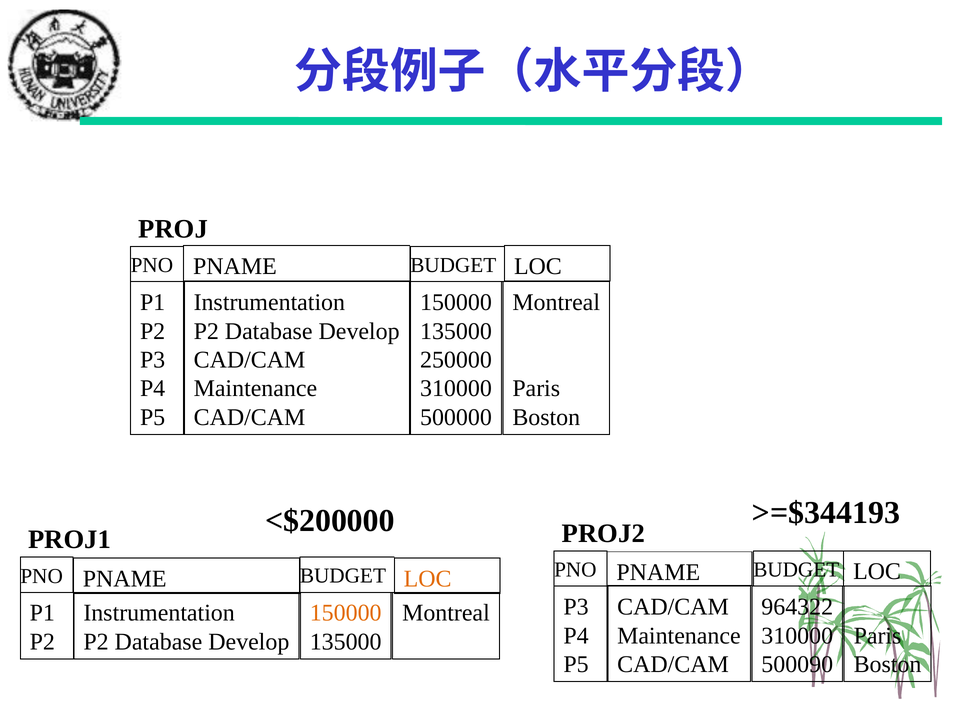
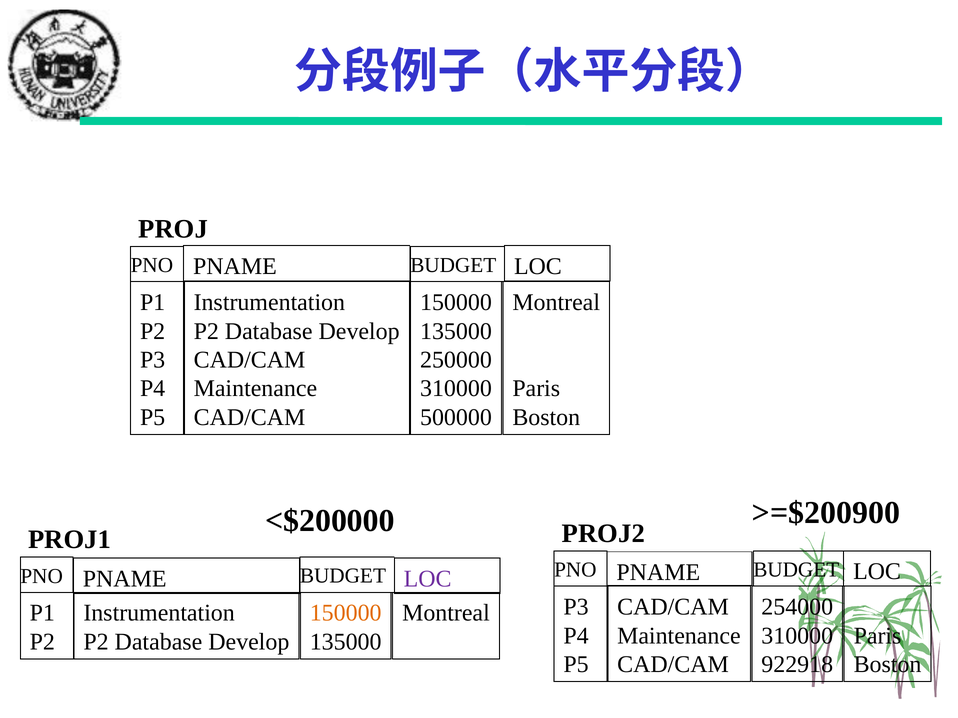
>=$344193: >=$344193 -> >=$200900
LOC at (428, 579) colour: orange -> purple
964322: 964322 -> 254000
500090: 500090 -> 922918
